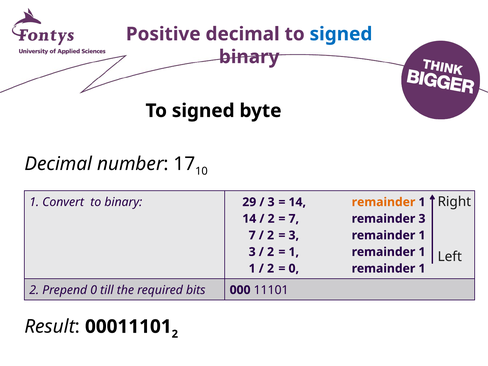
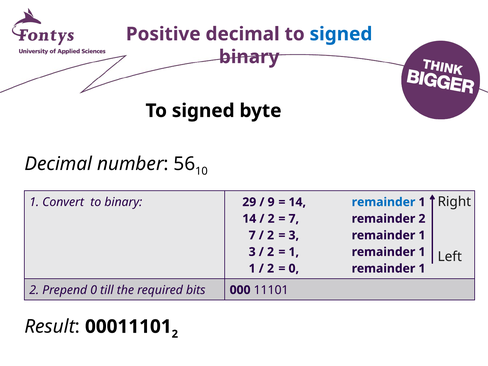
17: 17 -> 56
3 at (271, 202): 3 -> 9
remainder at (383, 202) colour: orange -> blue
remainder 3: 3 -> 2
